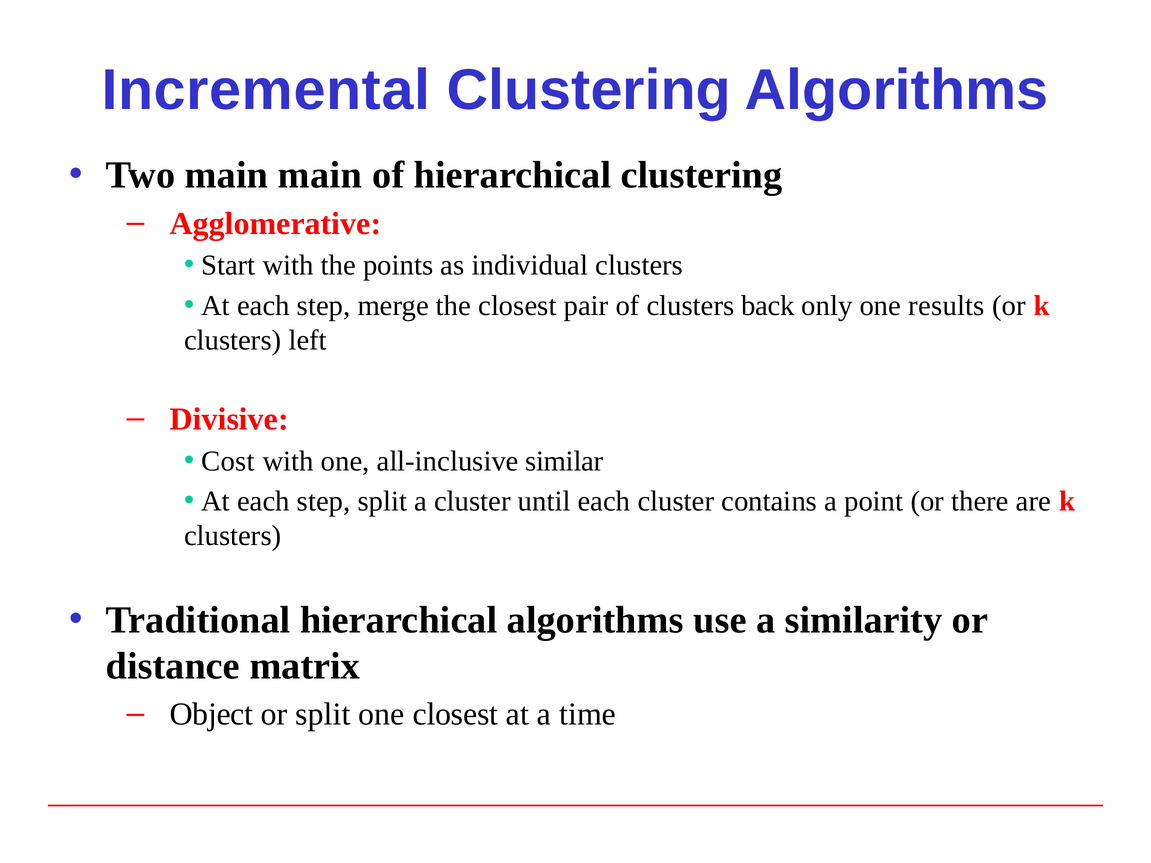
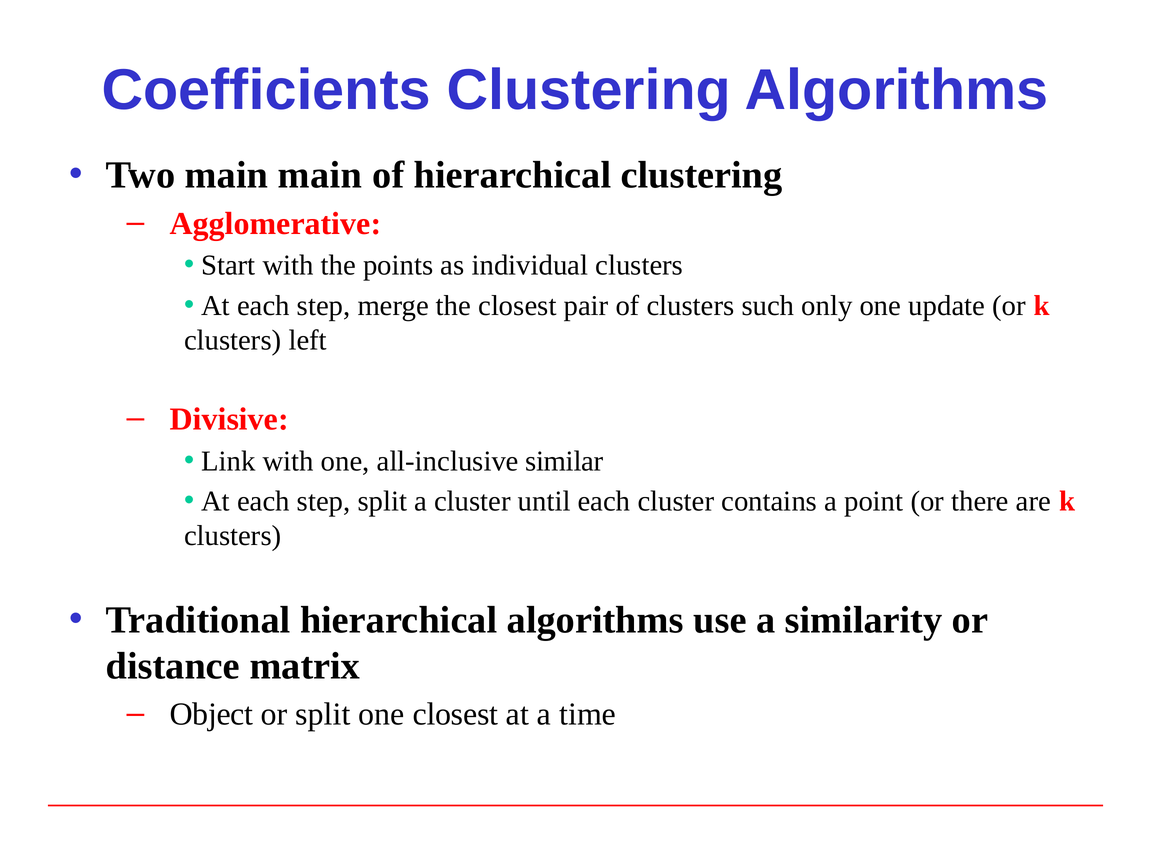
Incremental: Incremental -> Coefficients
back: back -> such
results: results -> update
Cost: Cost -> Link
